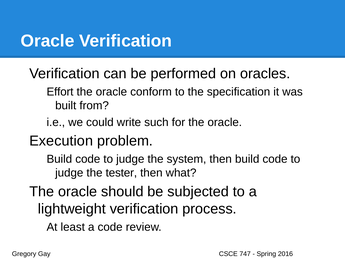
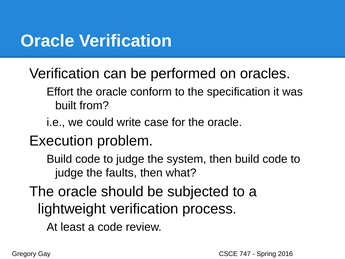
such: such -> case
tester: tester -> faults
